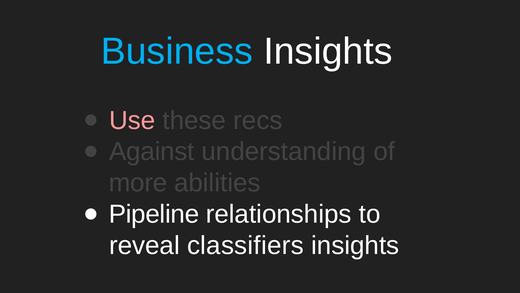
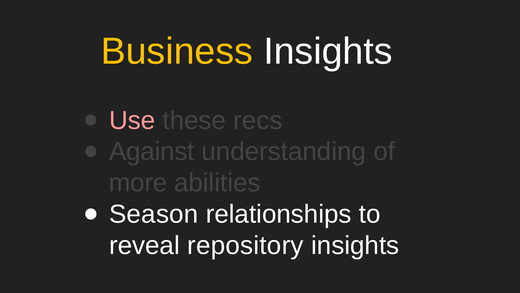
Business colour: light blue -> yellow
Pipeline: Pipeline -> Season
classifiers: classifiers -> repository
